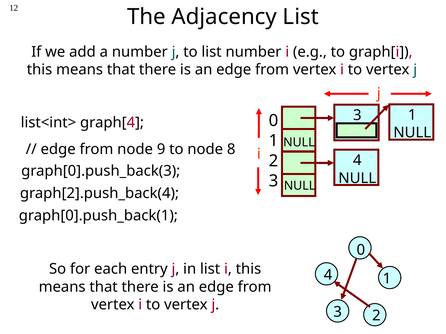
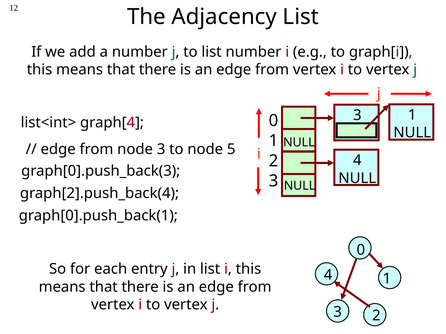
node 9: 9 -> 3
8: 8 -> 5
